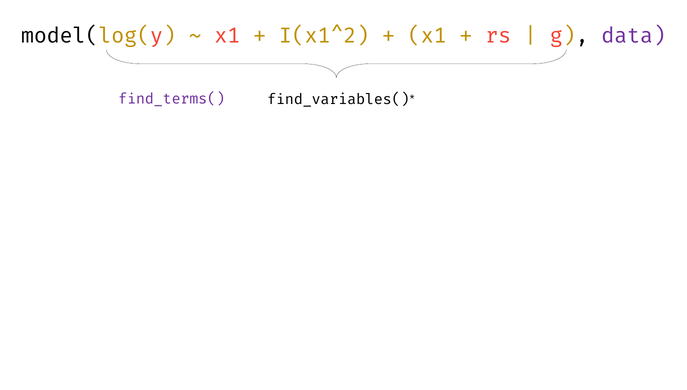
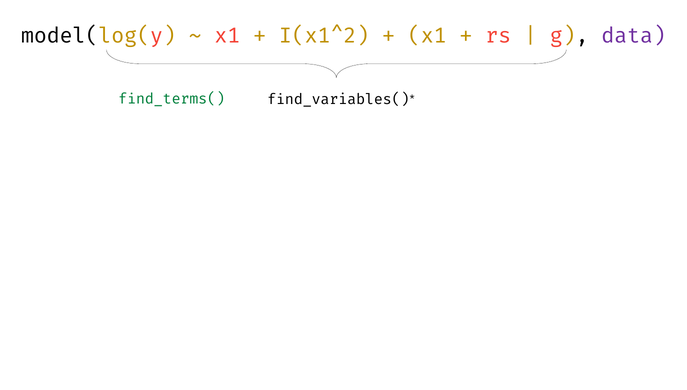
find_terms( colour: purple -> green
